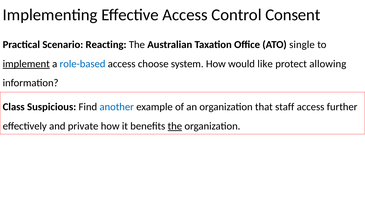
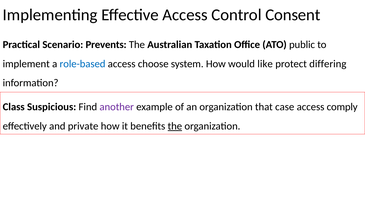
Reacting: Reacting -> Prevents
single: single -> public
implement underline: present -> none
allowing: allowing -> differing
another colour: blue -> purple
staff: staff -> case
further: further -> comply
